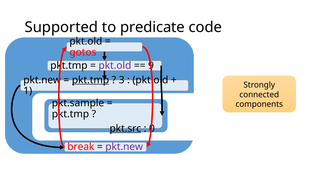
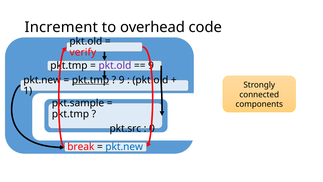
Supported: Supported -> Increment
predicate: predicate -> overhead
gotos: gotos -> verify
3 at (122, 80): 3 -> 9
pkt.src underline: present -> none
pkt.new at (124, 147) colour: purple -> blue
